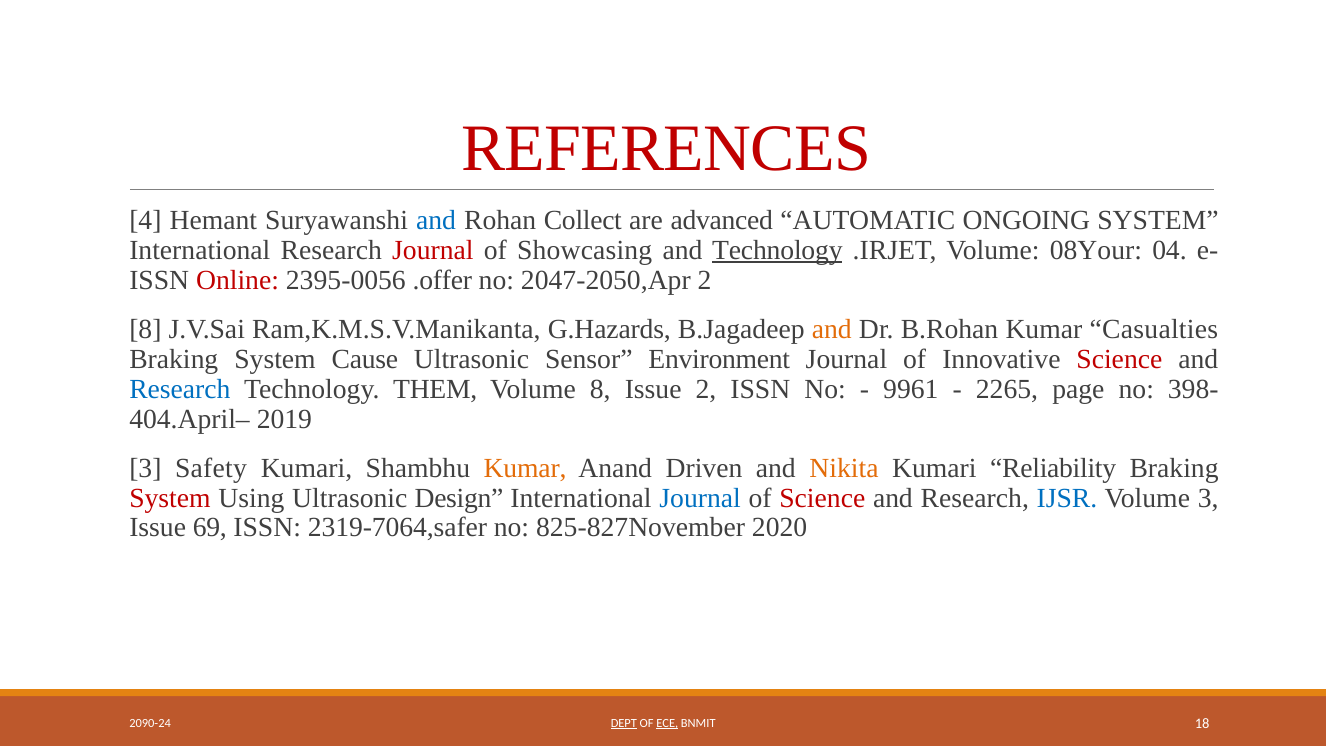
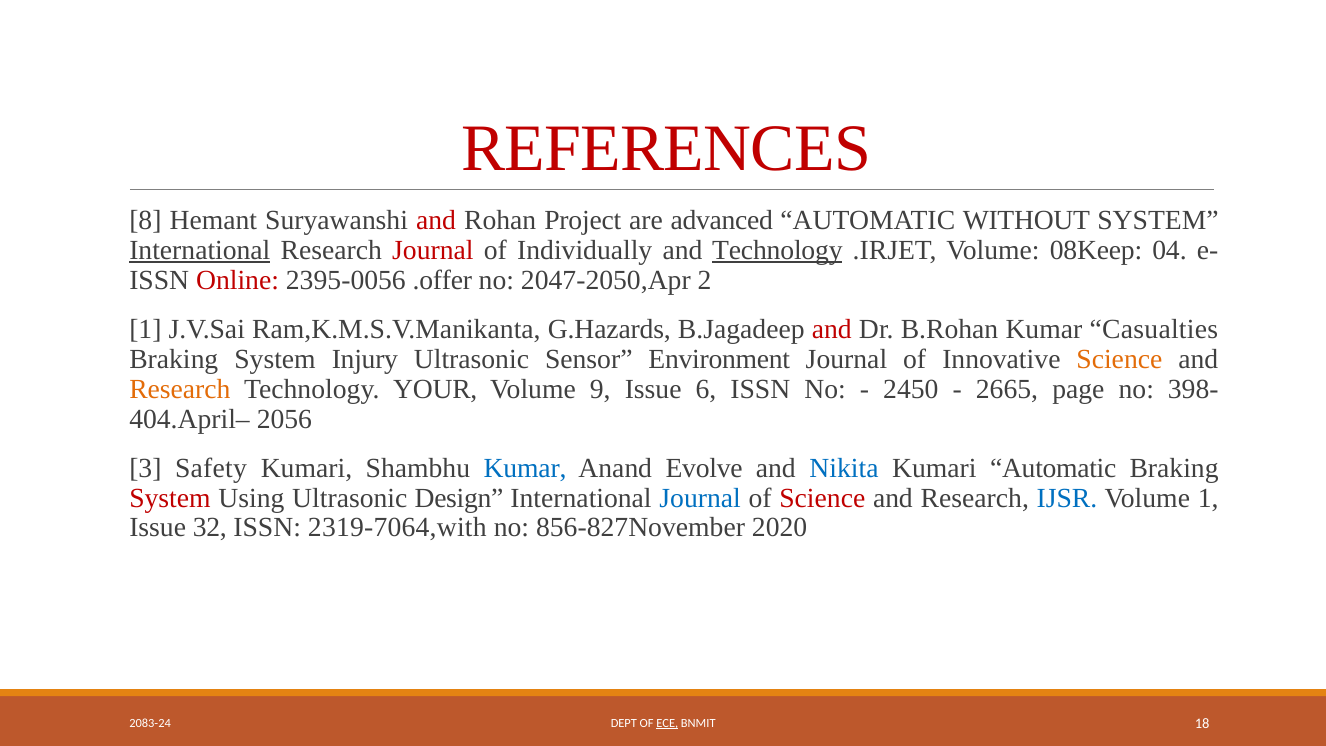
4: 4 -> 8
and at (436, 220) colour: blue -> red
Collect: Collect -> Project
ONGOING: ONGOING -> WITHOUT
International at (200, 250) underline: none -> present
Showcasing: Showcasing -> Individually
08Your: 08Your -> 08Keep
8 at (145, 329): 8 -> 1
and at (832, 329) colour: orange -> red
Cause: Cause -> Injury
Science at (1119, 359) colour: red -> orange
Research at (180, 389) colour: blue -> orange
THEM: THEM -> YOUR
Volume 8: 8 -> 9
Issue 2: 2 -> 6
9961: 9961 -> 2450
2265: 2265 -> 2665
2019: 2019 -> 2056
Kumar at (525, 468) colour: orange -> blue
Driven: Driven -> Evolve
Nikita colour: orange -> blue
Kumari Reliability: Reliability -> Automatic
Volume 3: 3 -> 1
69: 69 -> 32
2319-7064,safer: 2319-7064,safer -> 2319-7064,with
825-827November: 825-827November -> 856-827November
2090-24: 2090-24 -> 2083-24
DEPT underline: present -> none
